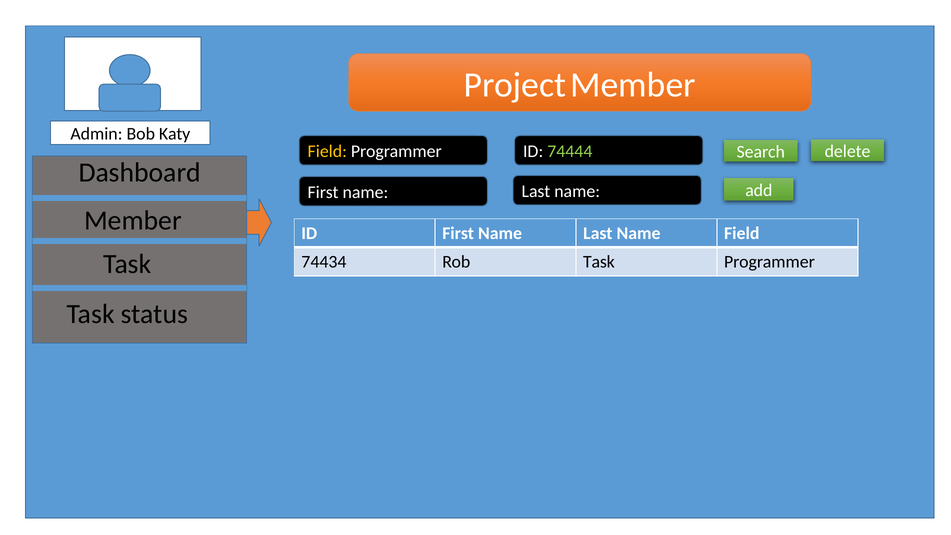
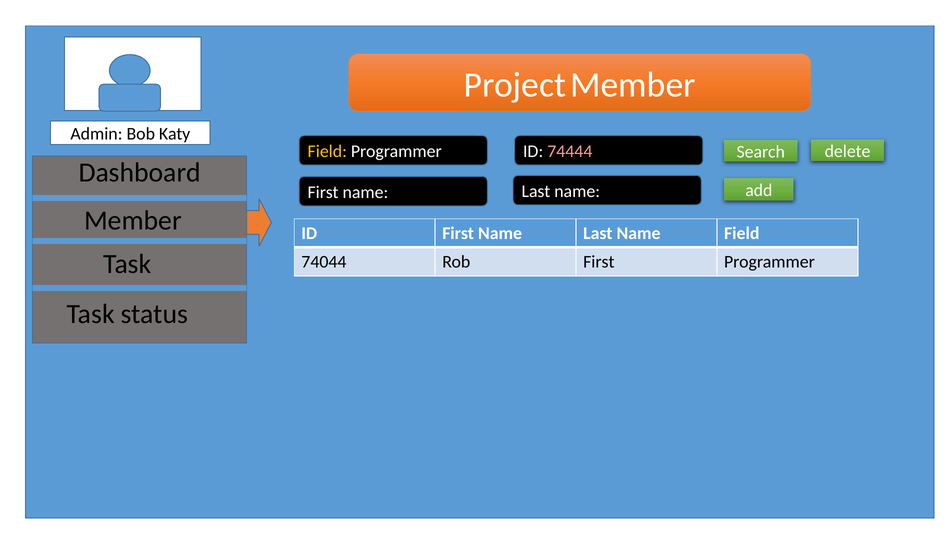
74444 colour: light green -> pink
74434: 74434 -> 74044
Rob Task: Task -> First
